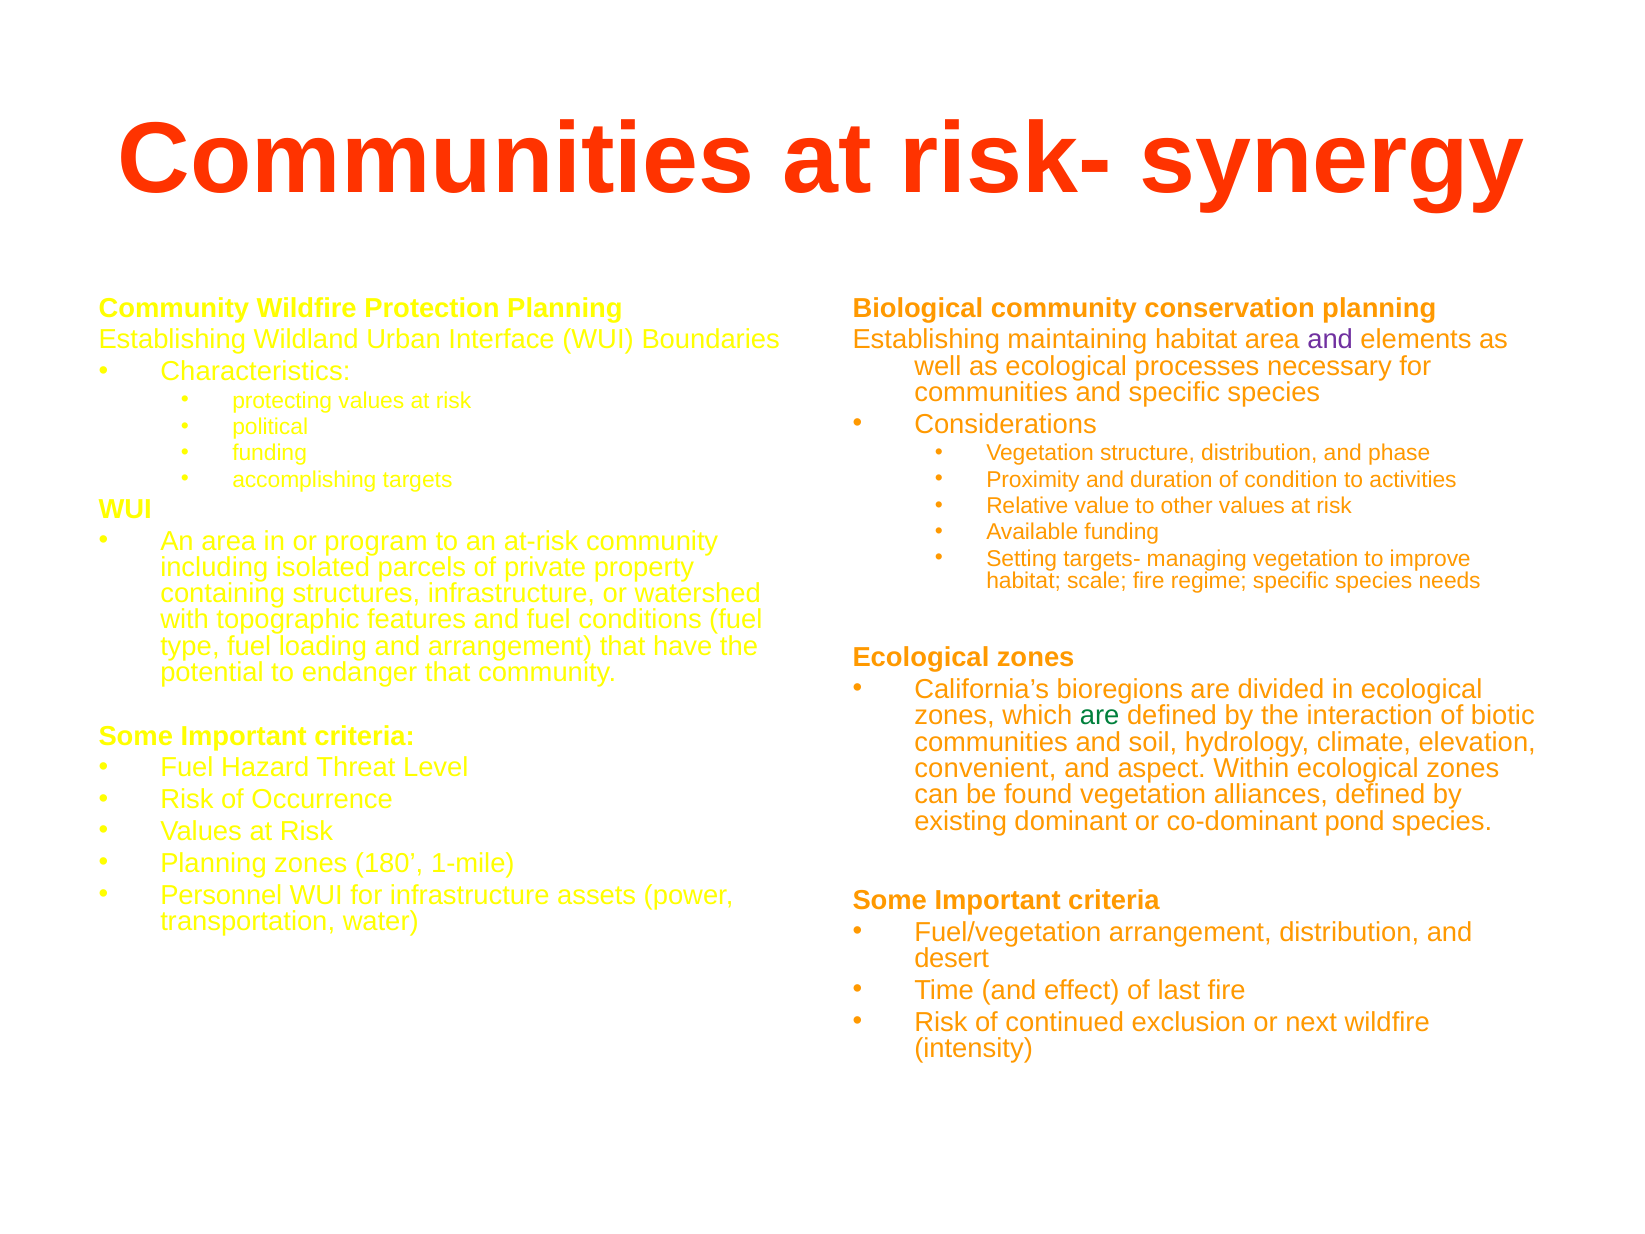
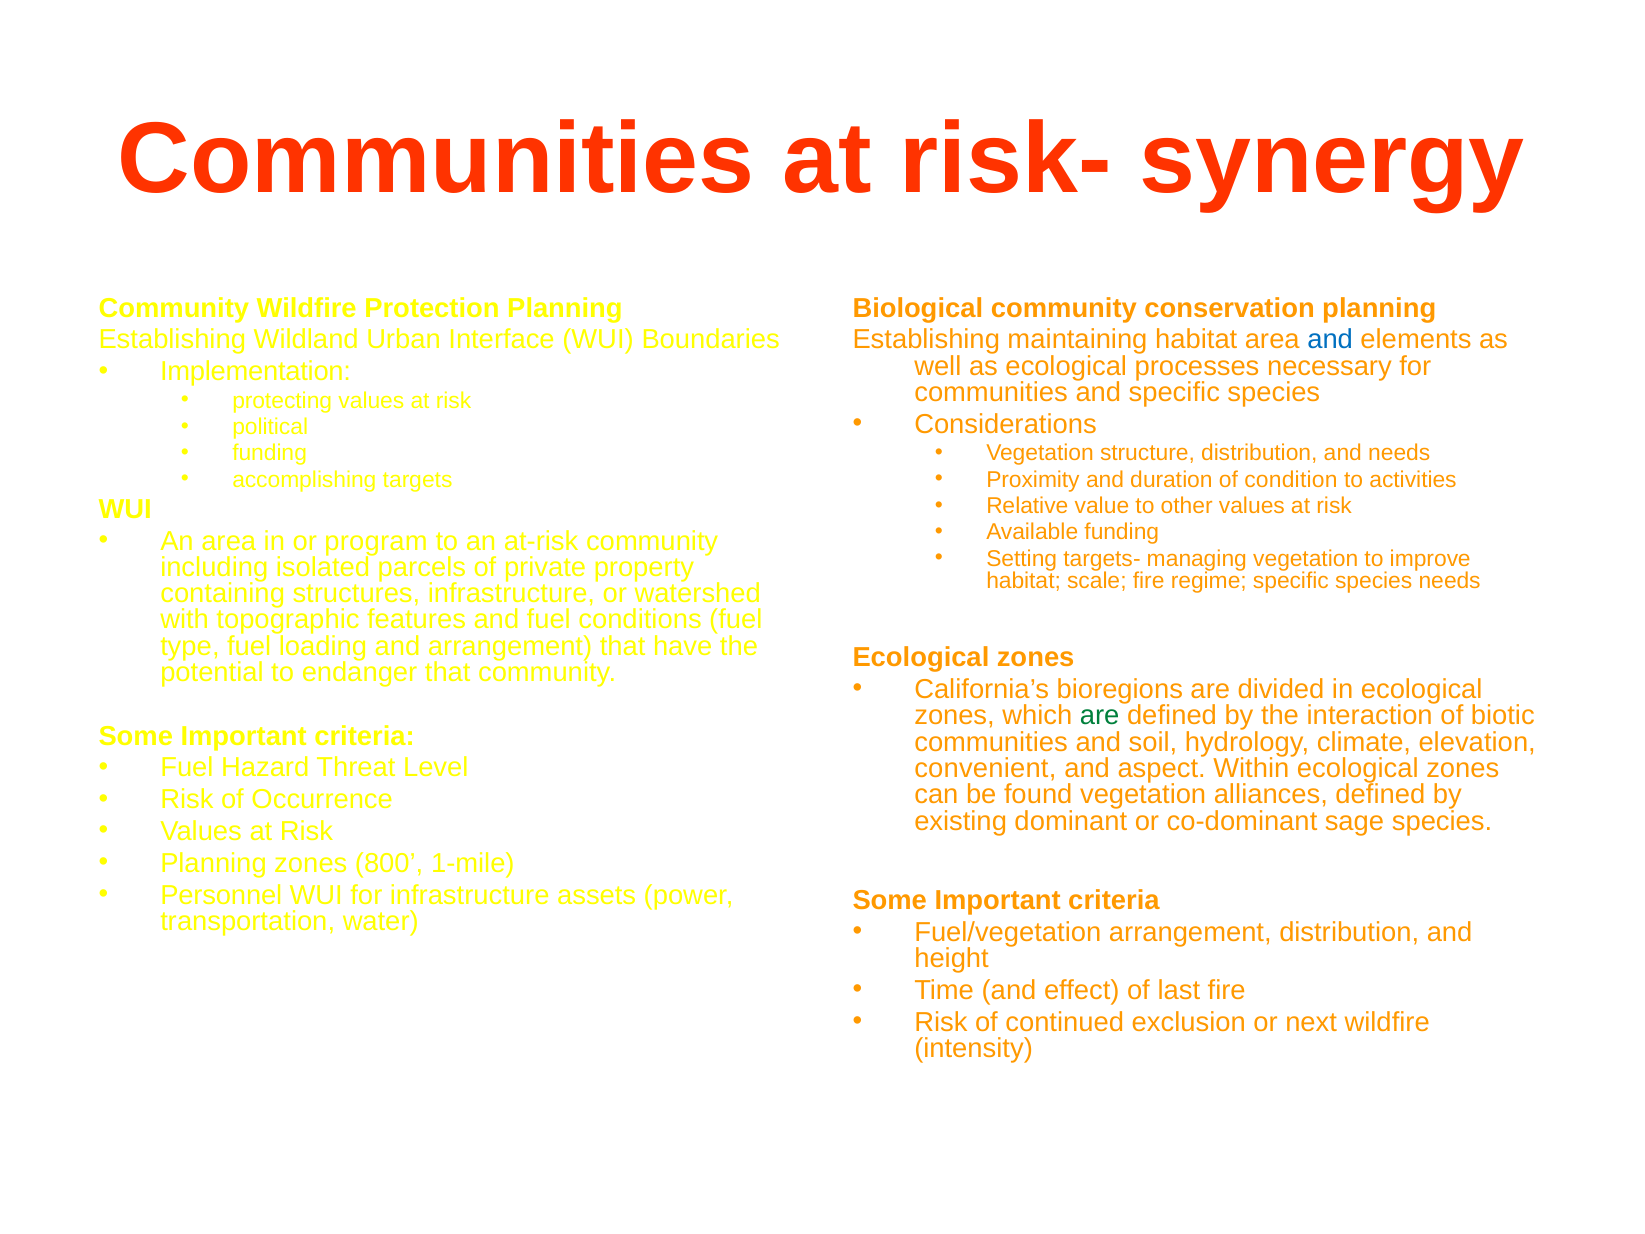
and at (1330, 340) colour: purple -> blue
Characteristics: Characteristics -> Implementation
and phase: phase -> needs
pond: pond -> sage
180: 180 -> 800
desert: desert -> height
